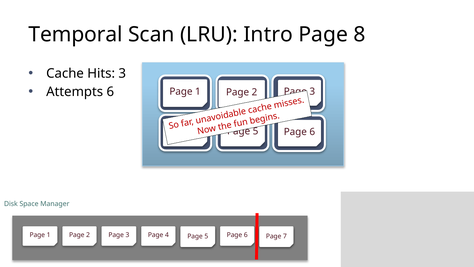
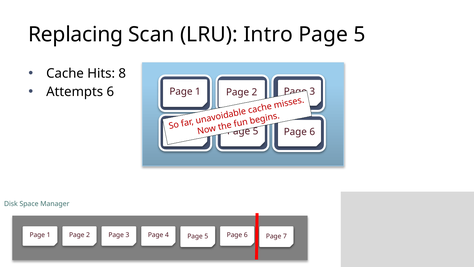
Temporal: Temporal -> Replacing
8 at (359, 34): 8 -> 5
Hits 3: 3 -> 8
